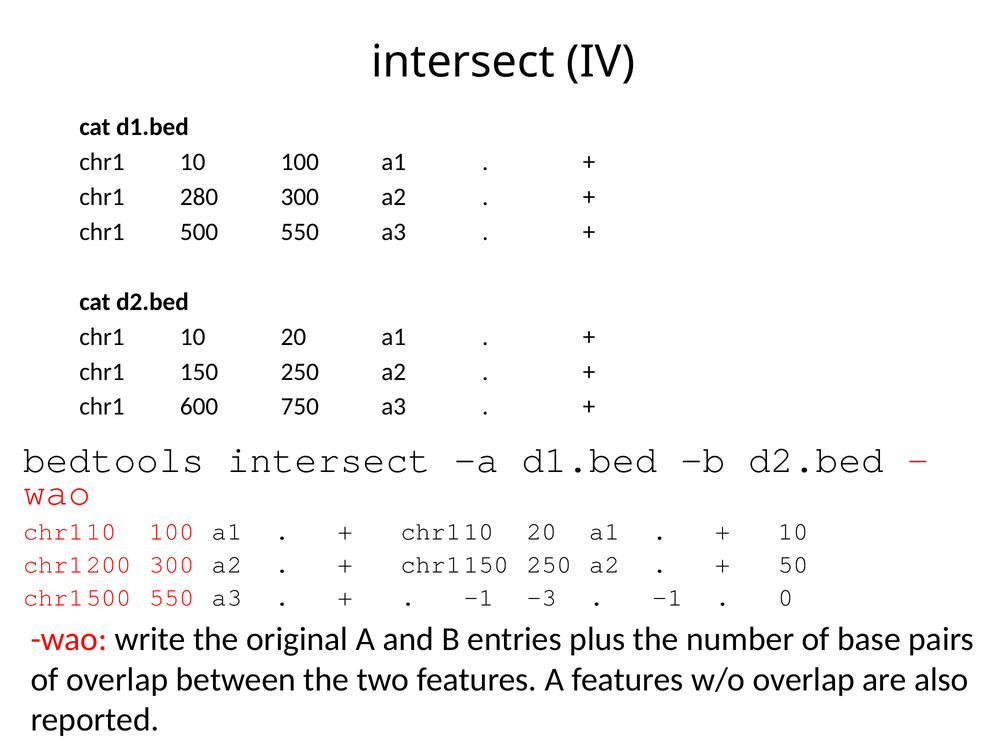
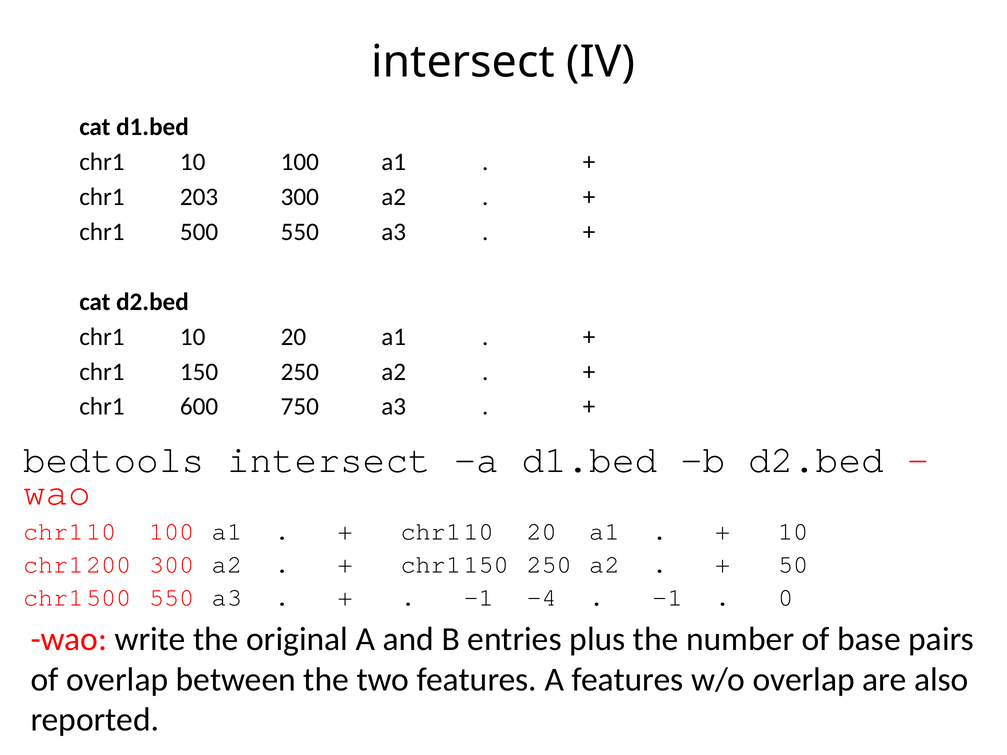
280: 280 -> 203
-3: -3 -> -4
